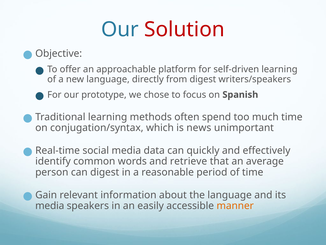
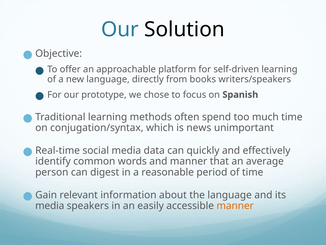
Solution colour: red -> black
from digest: digest -> books
and retrieve: retrieve -> manner
